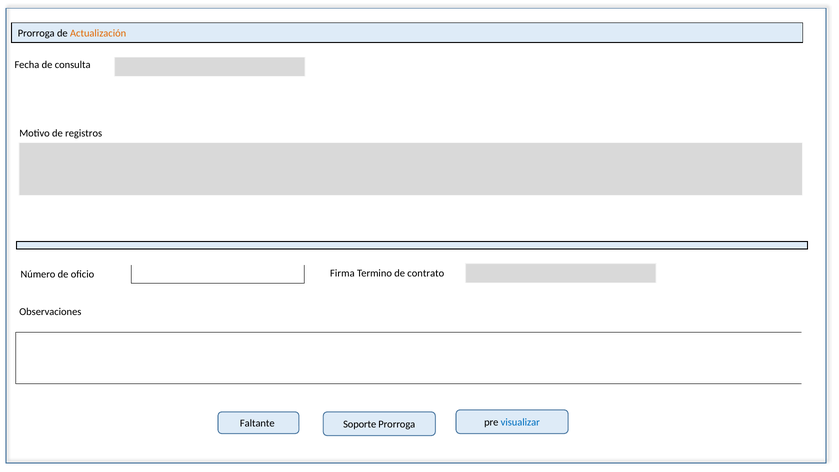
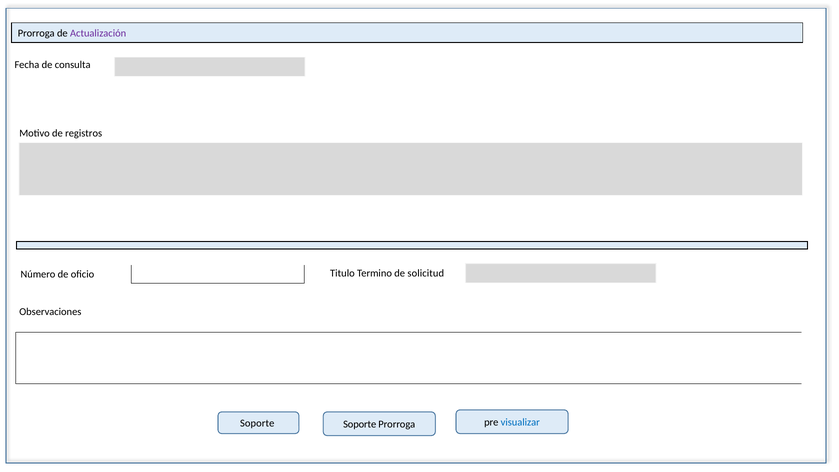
Actualización colour: orange -> purple
Firma: Firma -> Titulo
contrato: contrato -> solicitud
Faltante at (257, 423): Faltante -> Soporte
